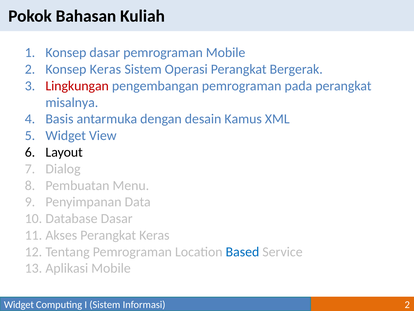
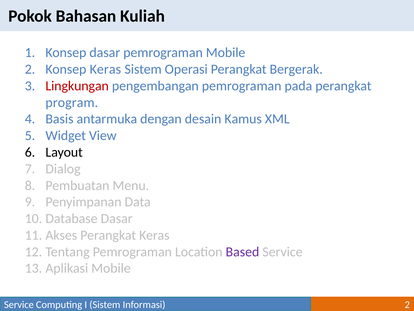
misalnya: misalnya -> program
Based colour: blue -> purple
Widget at (19, 304): Widget -> Service
